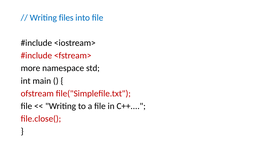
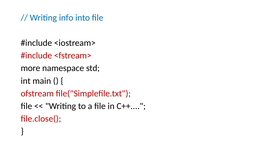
files: files -> info
